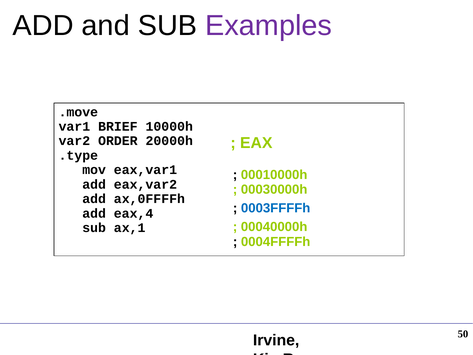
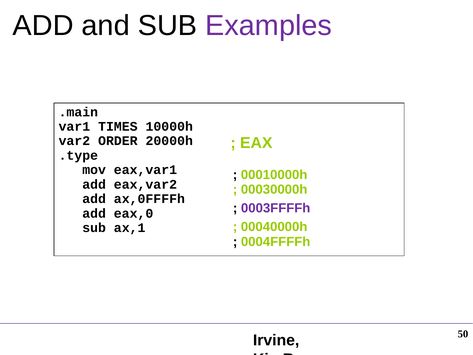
.move: .move -> .main
BRIEF: BRIEF -> TIMES
0003FFFFh colour: blue -> purple
eax,4: eax,4 -> eax,0
